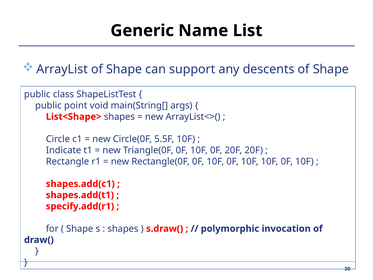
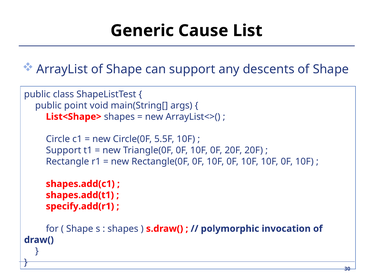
Name: Name -> Cause
Indicate at (64, 150): Indicate -> Support
